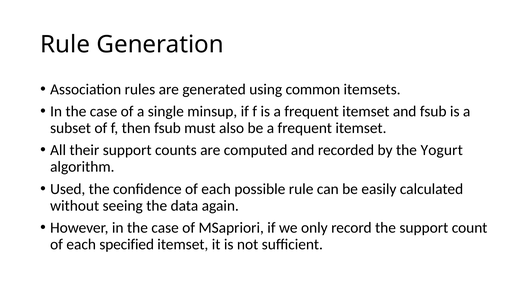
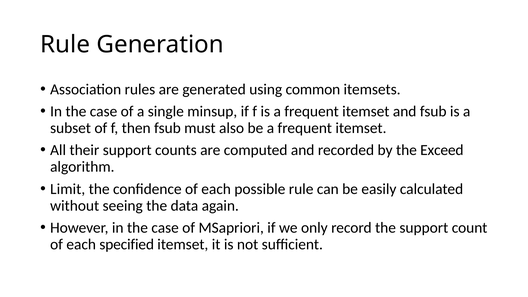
Yogurt: Yogurt -> Exceed
Used: Used -> Limit
